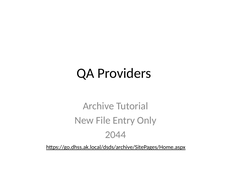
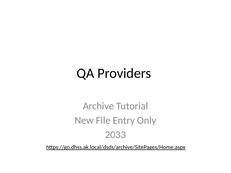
2044: 2044 -> 2033
